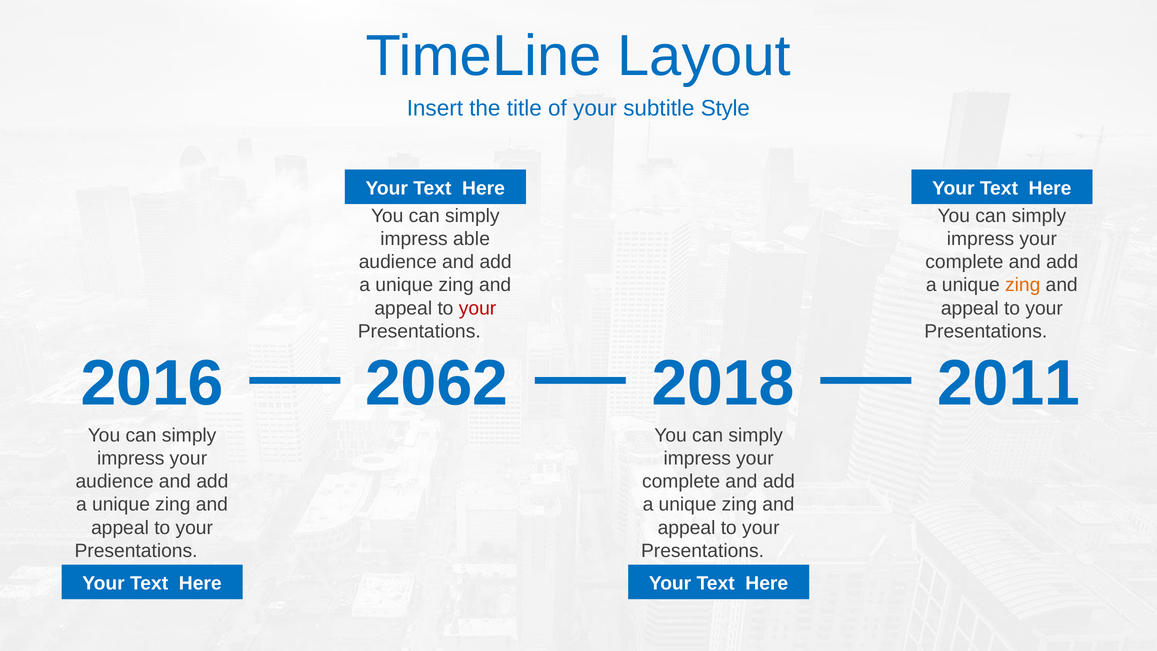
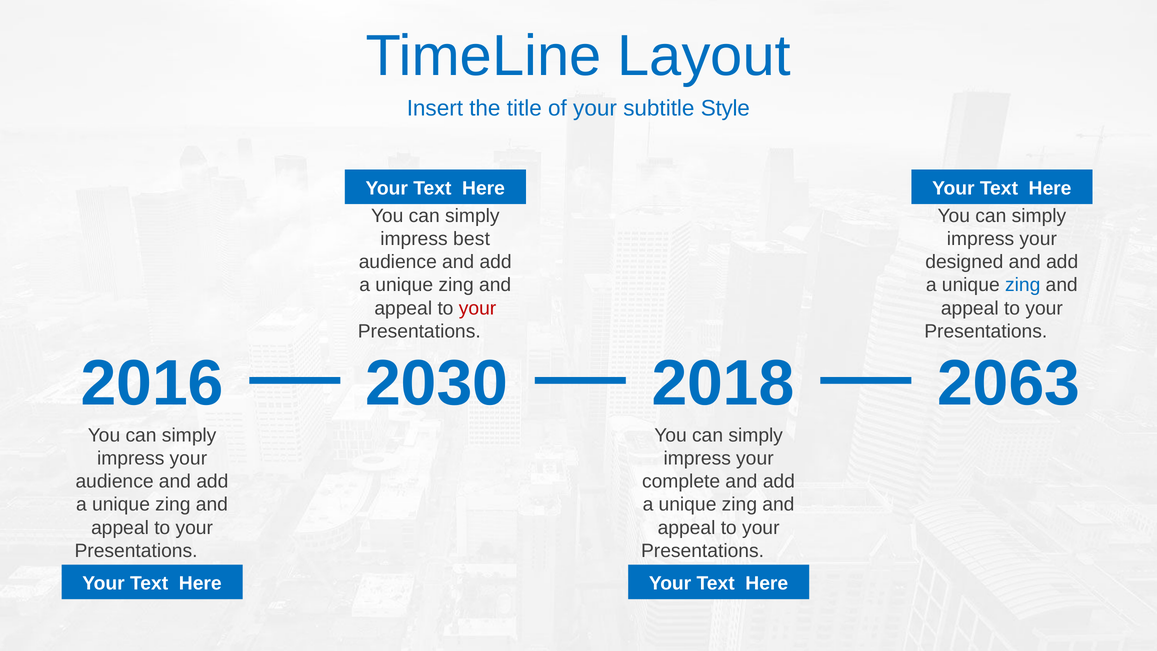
able: able -> best
complete at (964, 262): complete -> designed
zing at (1023, 285) colour: orange -> blue
2062: 2062 -> 2030
2011: 2011 -> 2063
